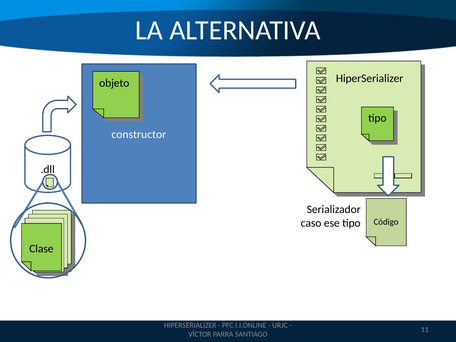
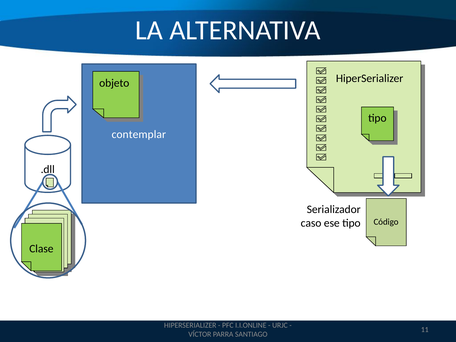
constructor: constructor -> contemplar
